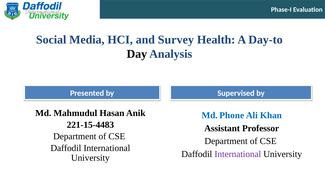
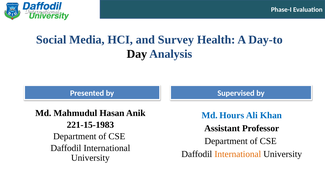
Phone: Phone -> Hours
221-15-4483: 221-15-4483 -> 221-15-1983
International at (238, 154) colour: purple -> orange
